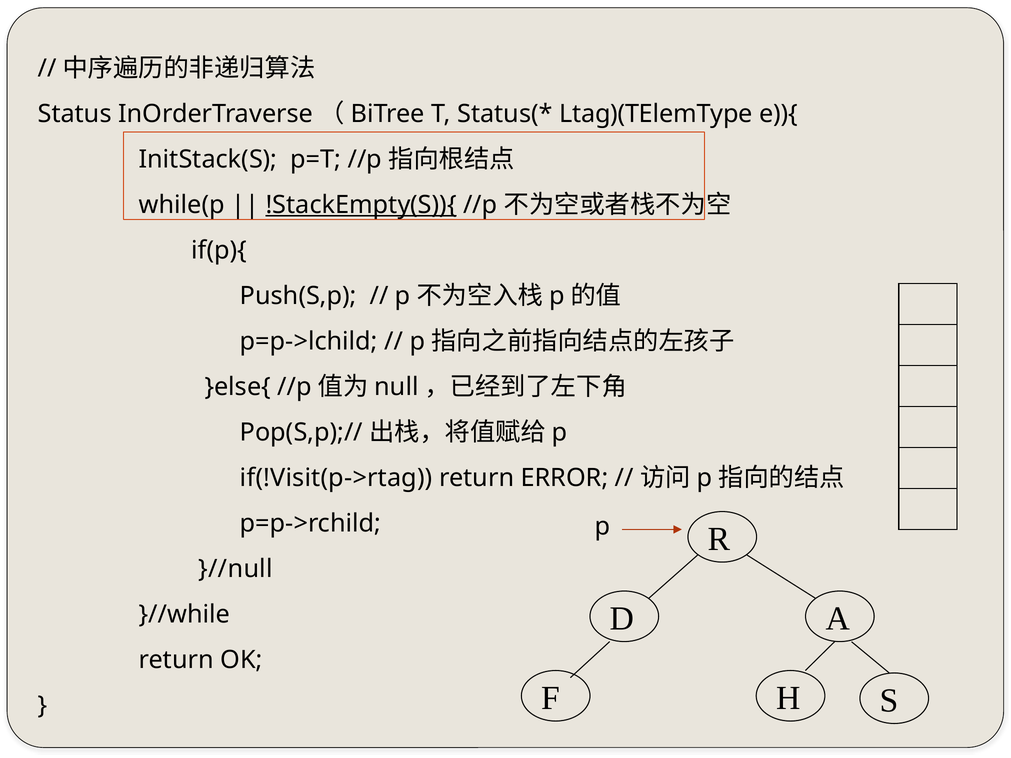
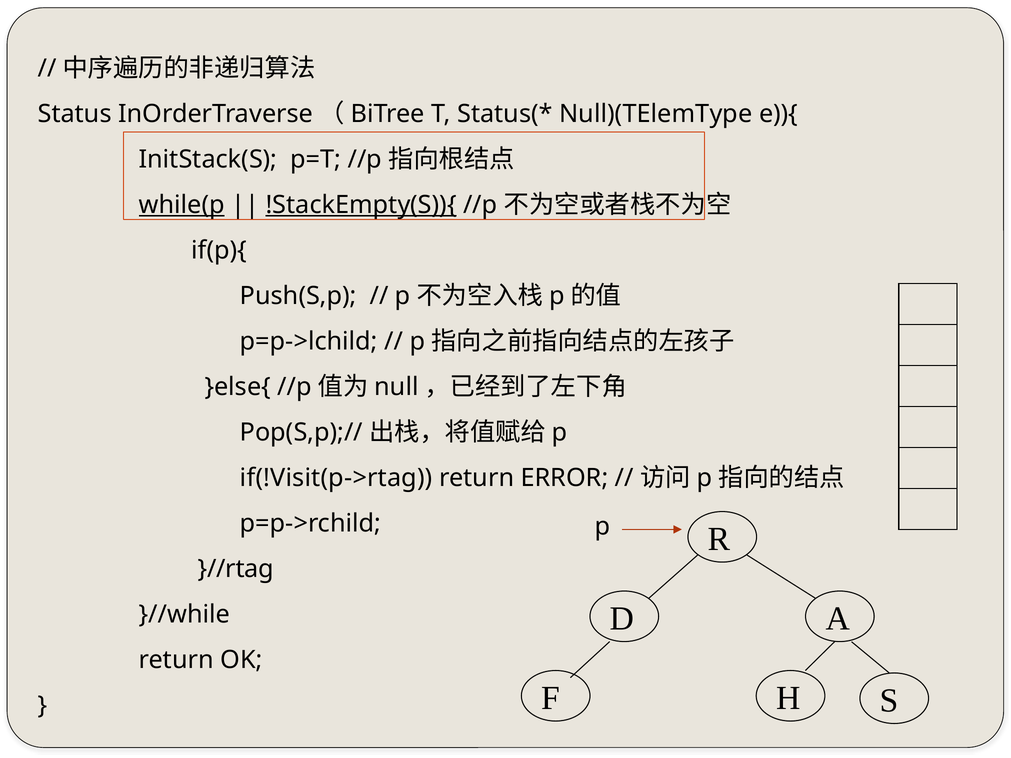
Ltag)(TElemType: Ltag)(TElemType -> Null)(TElemType
while(p underline: none -> present
}//null: }//null -> }//rtag
